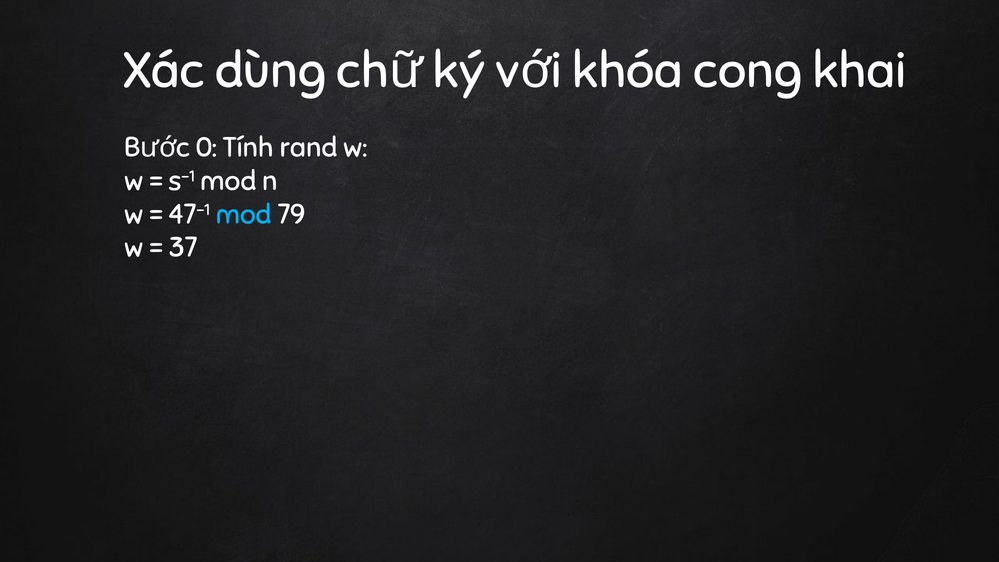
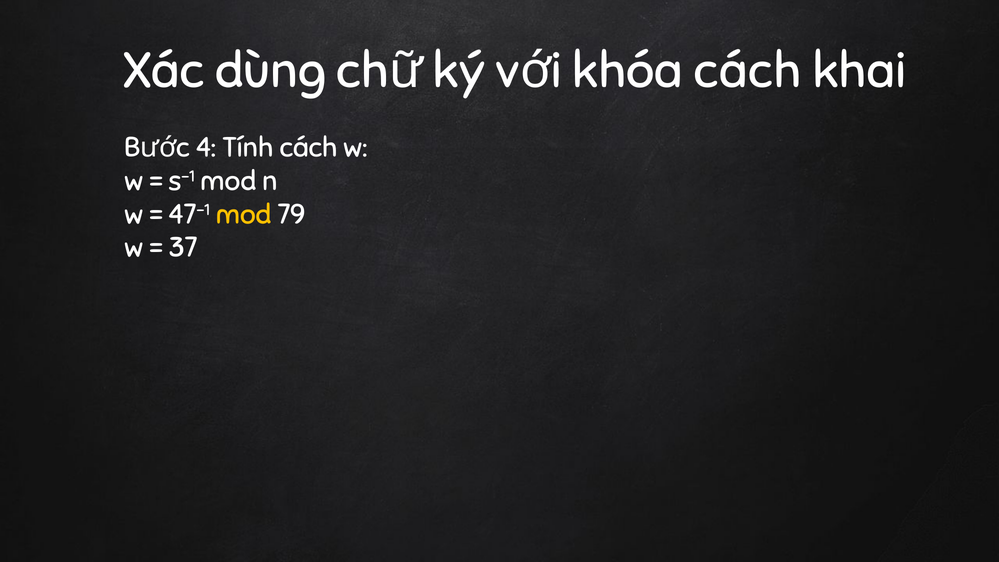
khóa cong: cong -> cách
0: 0 -> 4
Tính rand: rand -> cách
mod at (244, 214) colour: light blue -> yellow
